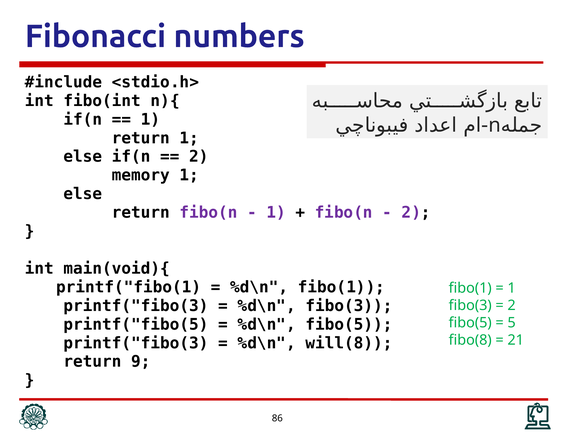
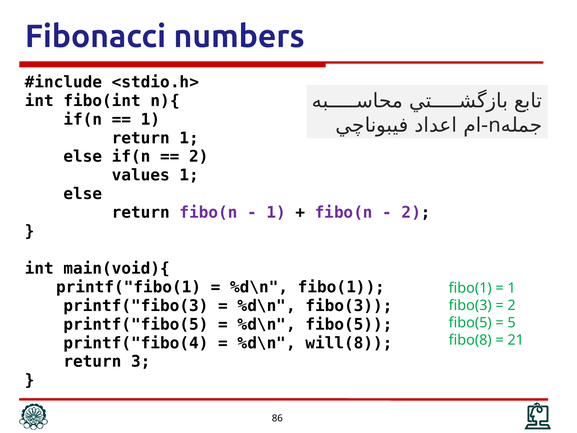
memory: memory -> values
printf("fibo(3 at (136, 343): printf("fibo(3 -> printf("fibo(4
9: 9 -> 3
